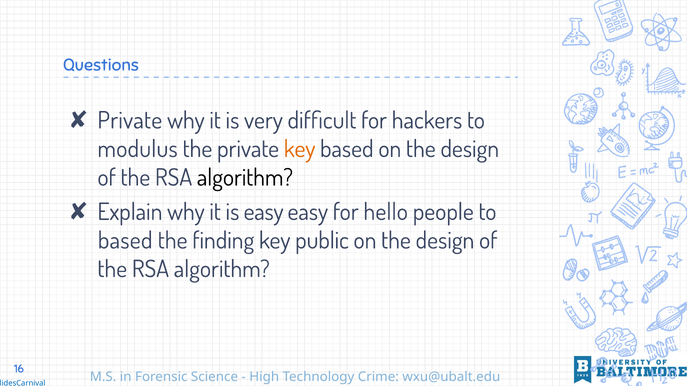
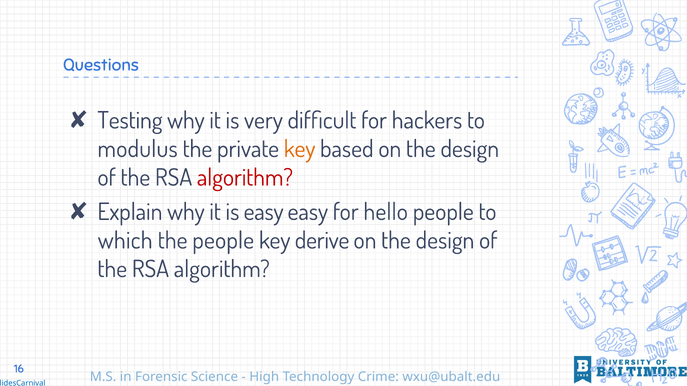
Private at (130, 121): Private -> Testing
algorithm at (245, 178) colour: black -> red
based at (125, 241): based -> which
the finding: finding -> people
public: public -> derive
